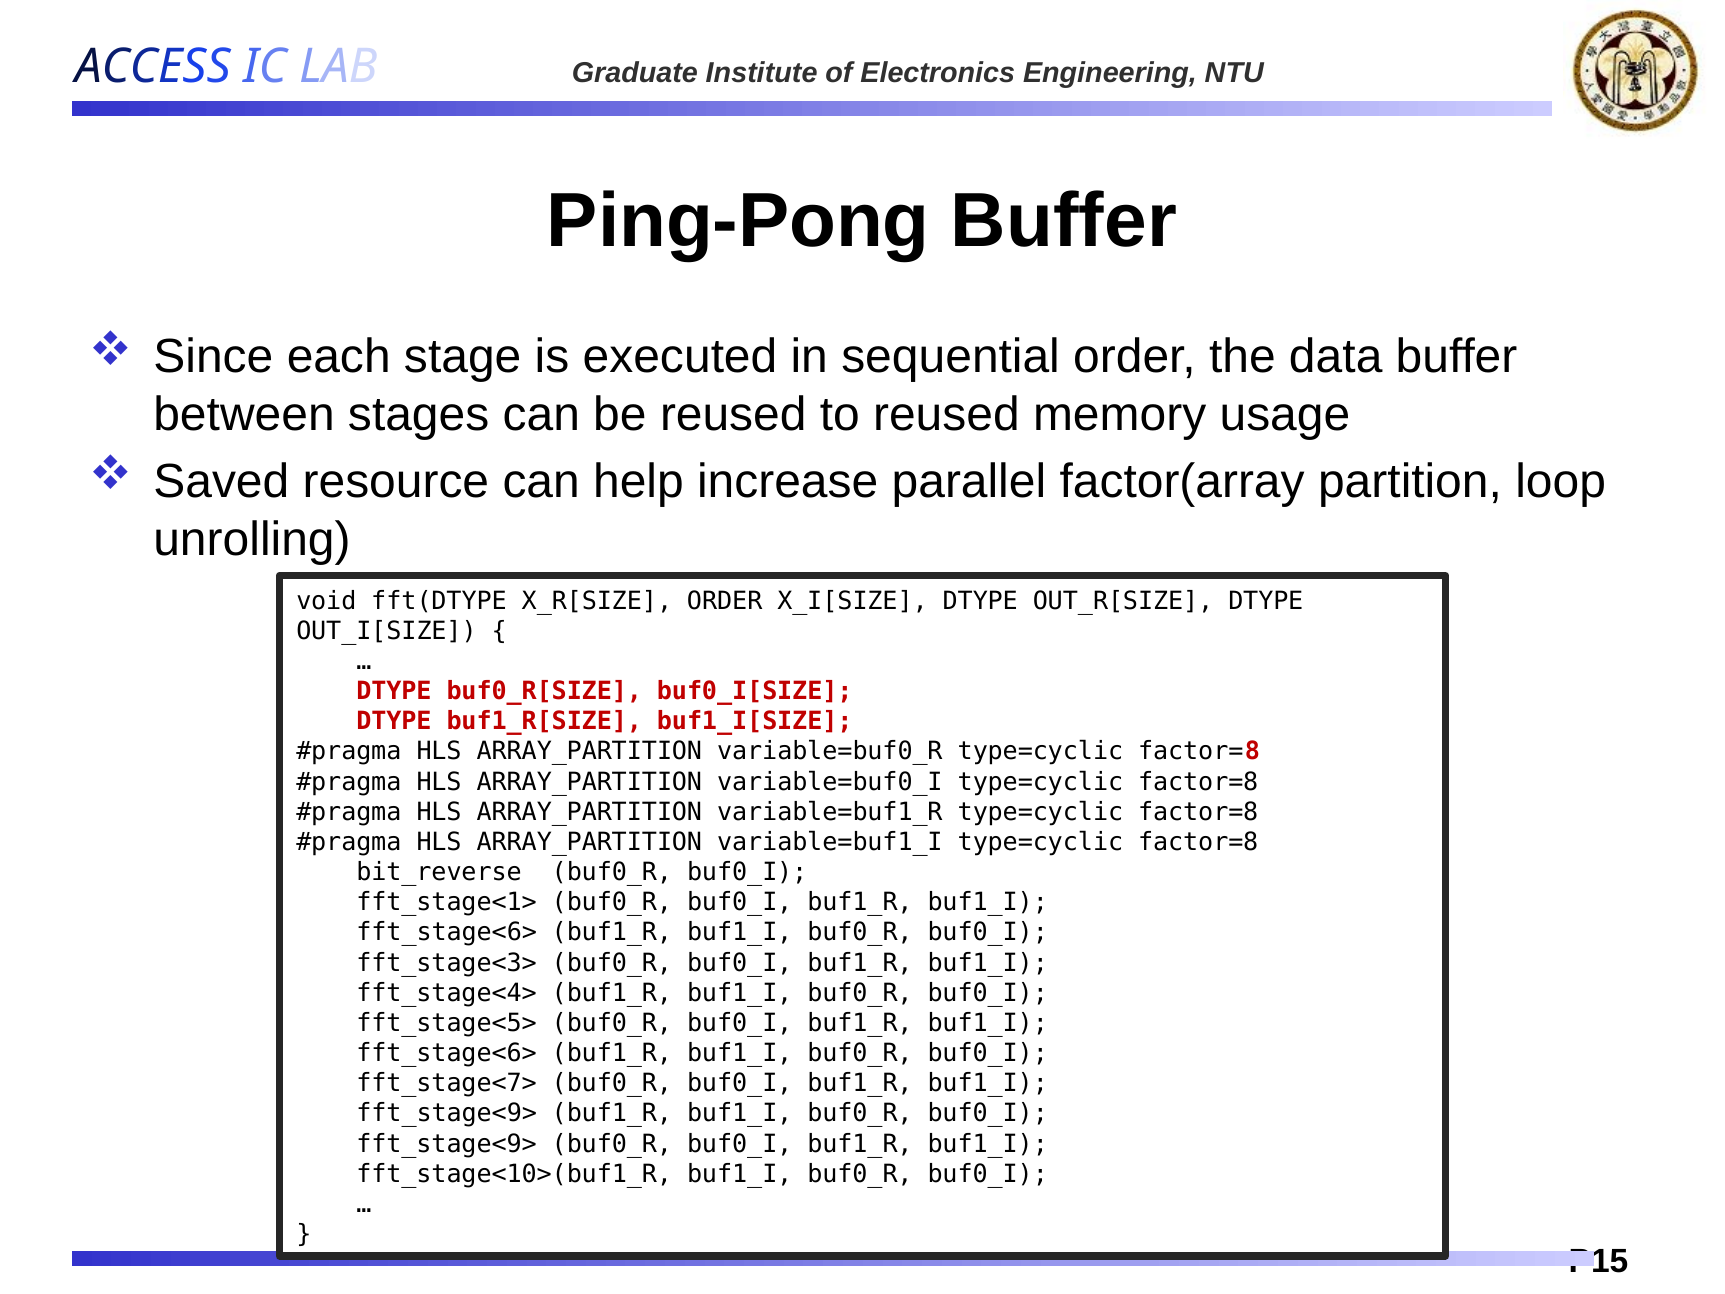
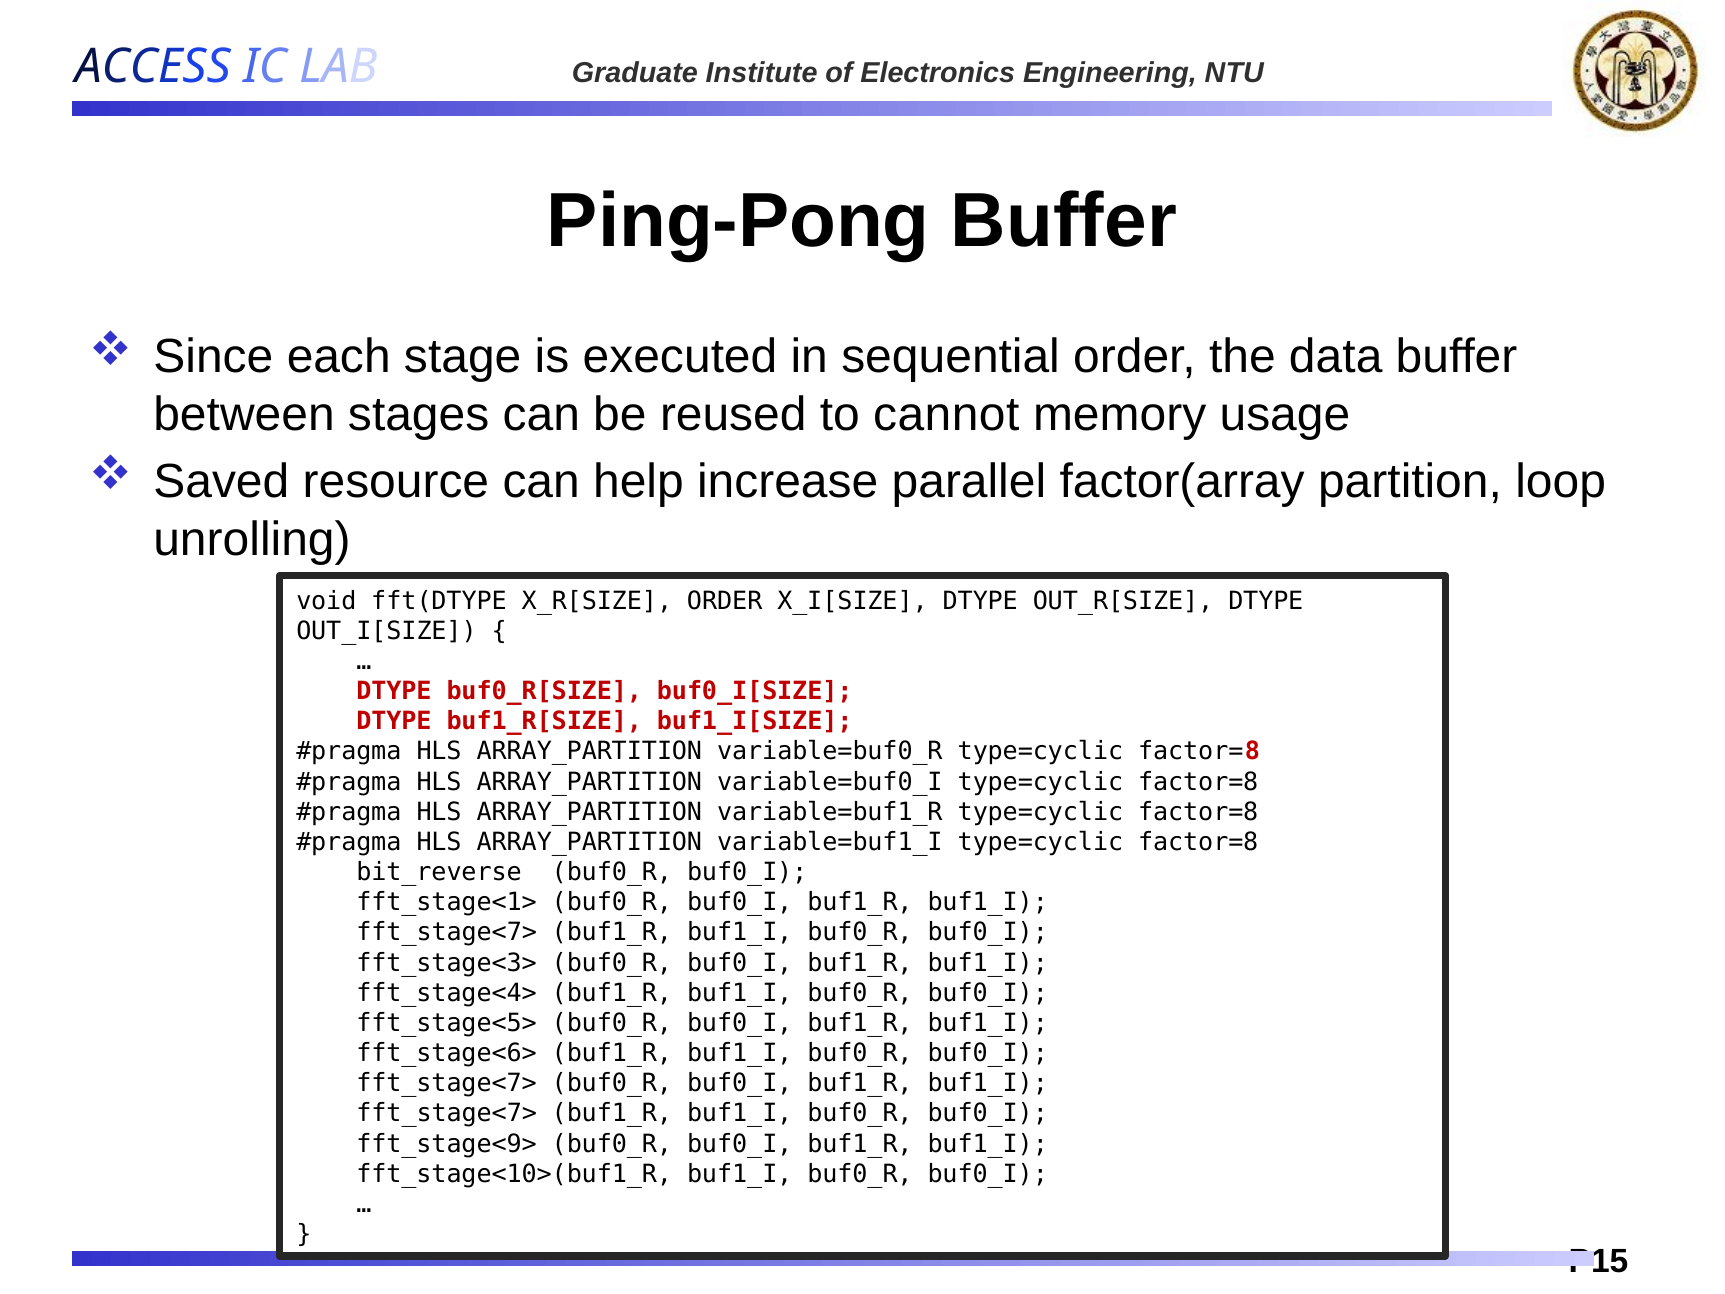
to reused: reused -> cannot
fft_stage<6> at (447, 932): fft_stage<6> -> fft_stage<7>
fft_stage<9> at (447, 1113): fft_stage<9> -> fft_stage<7>
